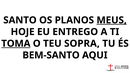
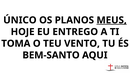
SANTO: SANTO -> ÚNICO
TOMA underline: present -> none
SOPRA: SOPRA -> VENTO
